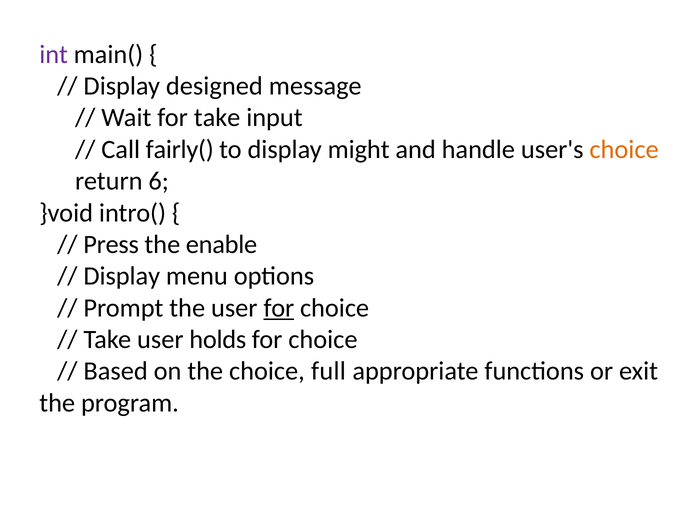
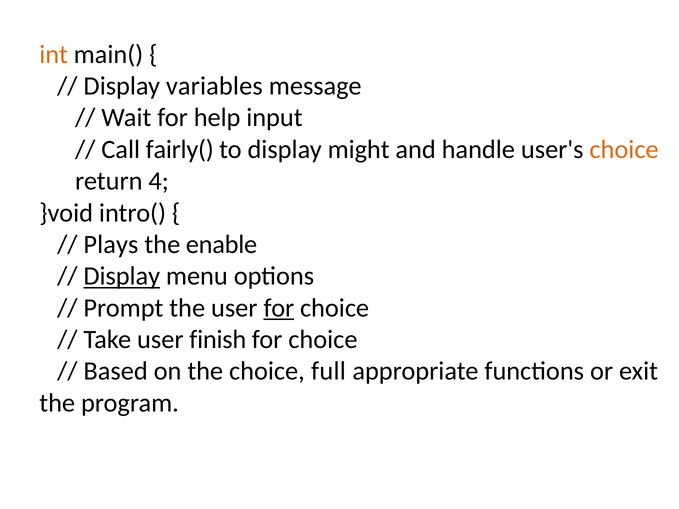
int colour: purple -> orange
designed: designed -> variables
for take: take -> help
6: 6 -> 4
Press: Press -> Plays
Display at (122, 276) underline: none -> present
holds: holds -> finish
